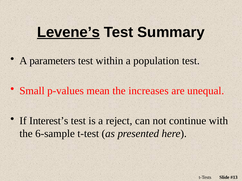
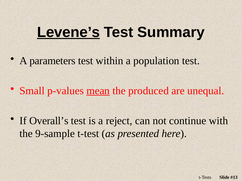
mean underline: none -> present
increases: increases -> produced
Interest’s: Interest’s -> Overall’s
6-sample: 6-sample -> 9-sample
